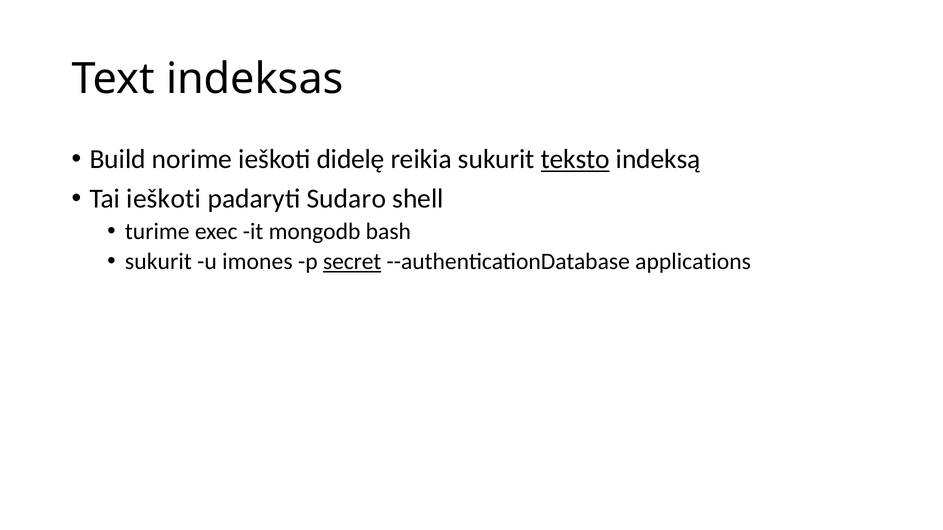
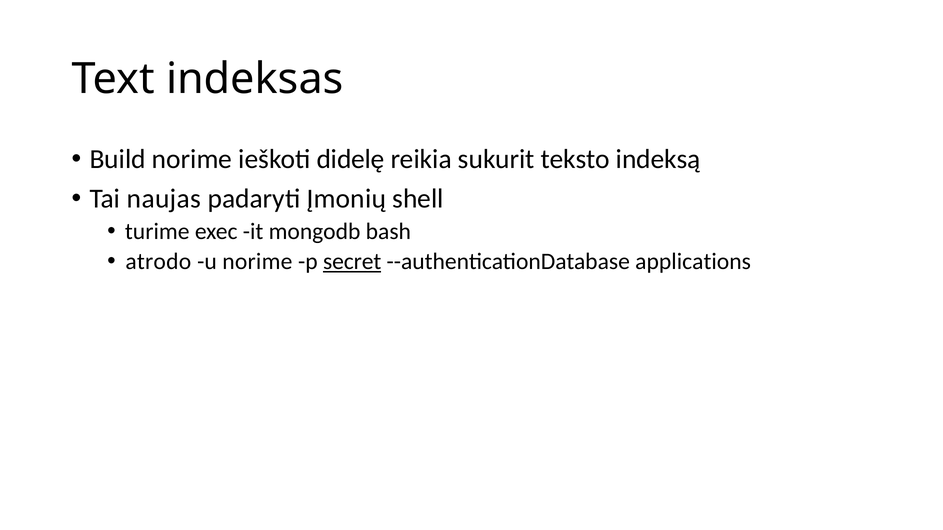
teksto underline: present -> none
Tai ieškoti: ieškoti -> naujas
Sudaro: Sudaro -> Įmonių
sukurit at (158, 262): sukurit -> atrodo
u imones: imones -> norime
